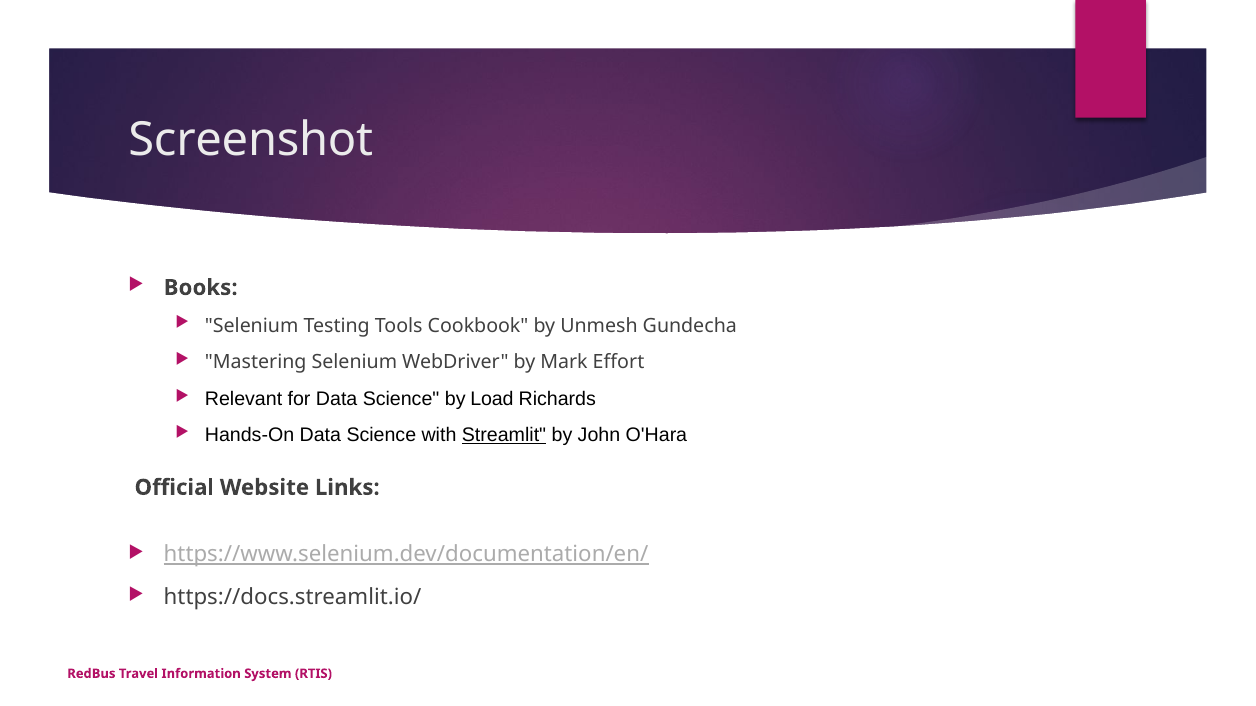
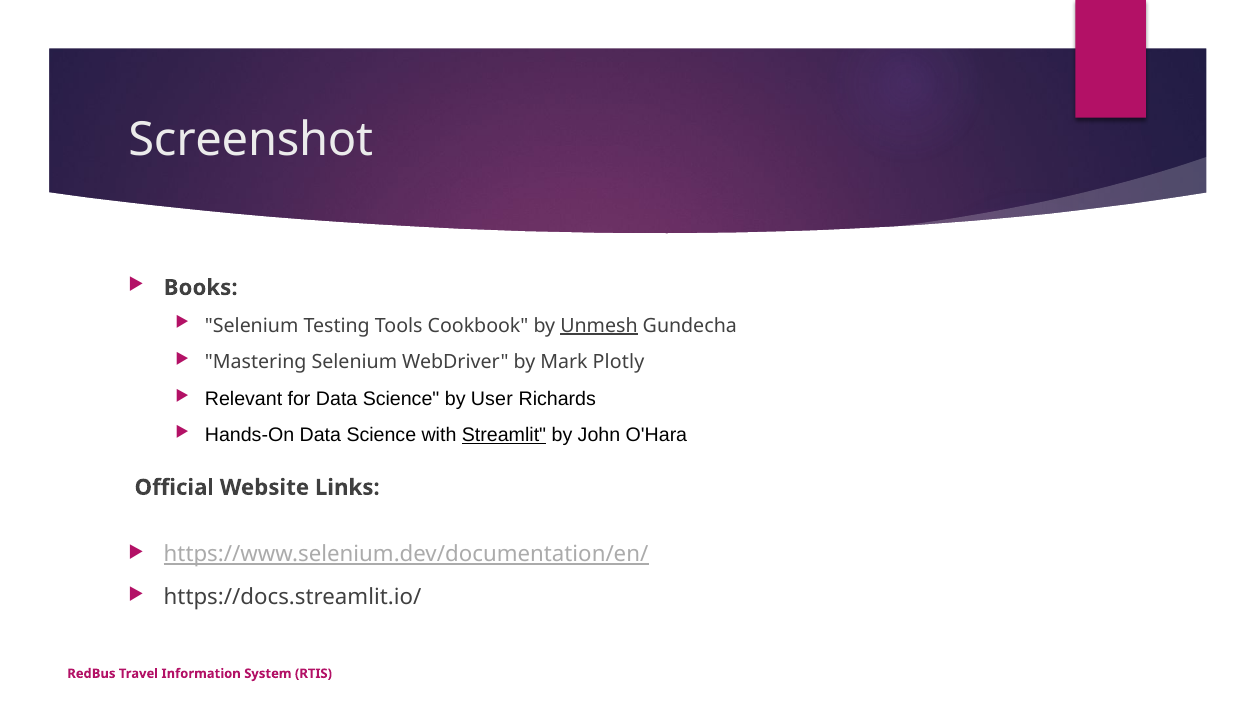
Unmesh underline: none -> present
Effort: Effort -> Plotly
Load: Load -> User
